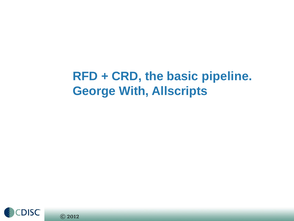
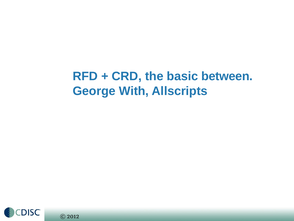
pipeline: pipeline -> between
